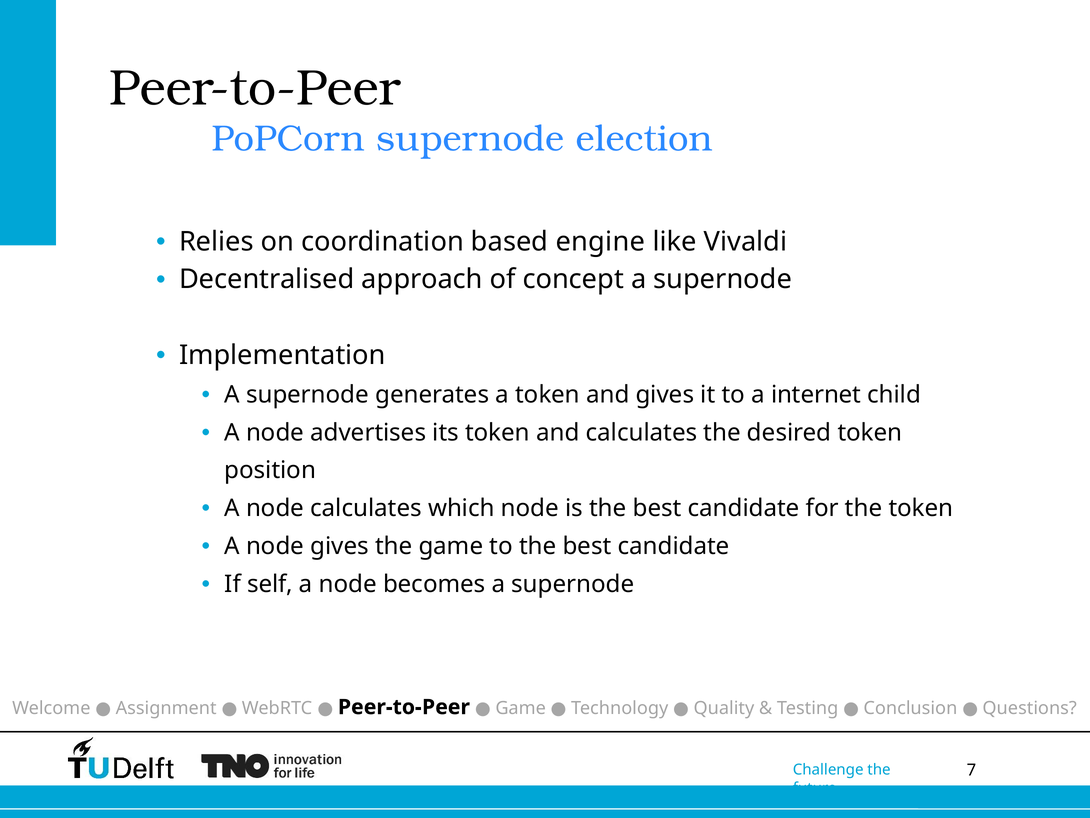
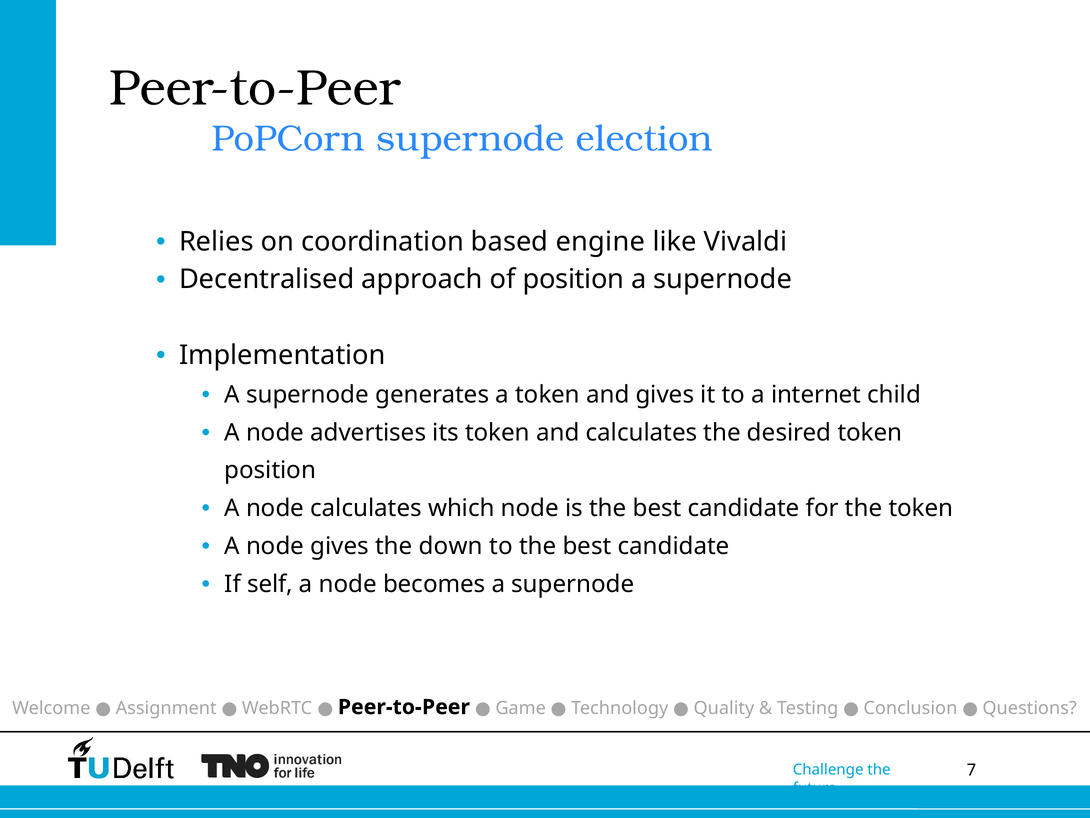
of concept: concept -> position
the game: game -> down
